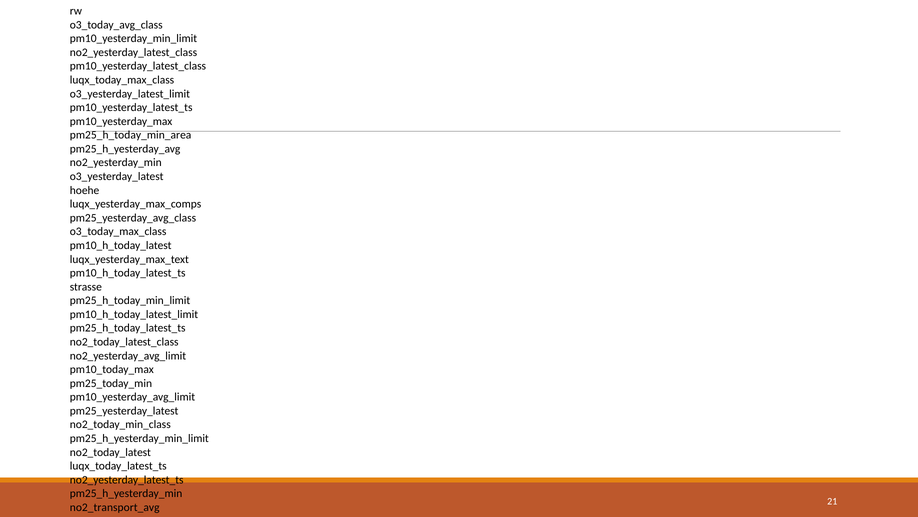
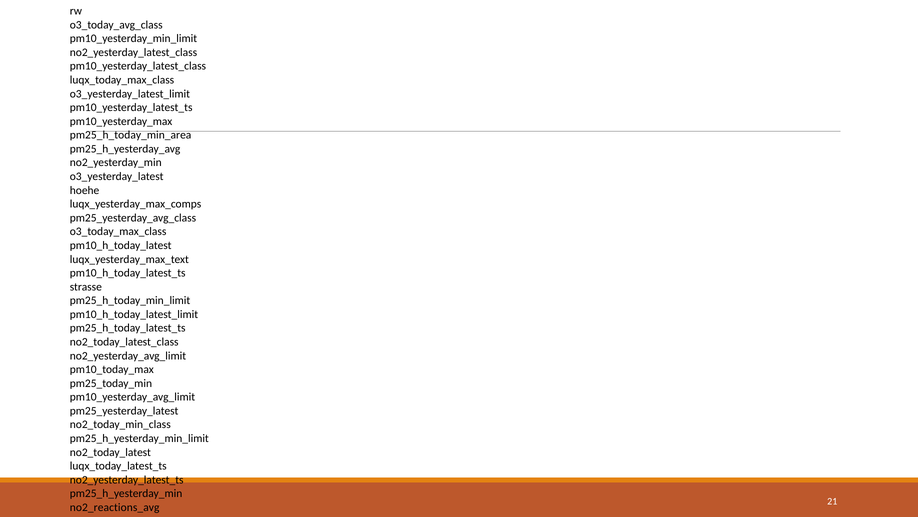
no2_transport_avg: no2_transport_avg -> no2_reactions_avg
